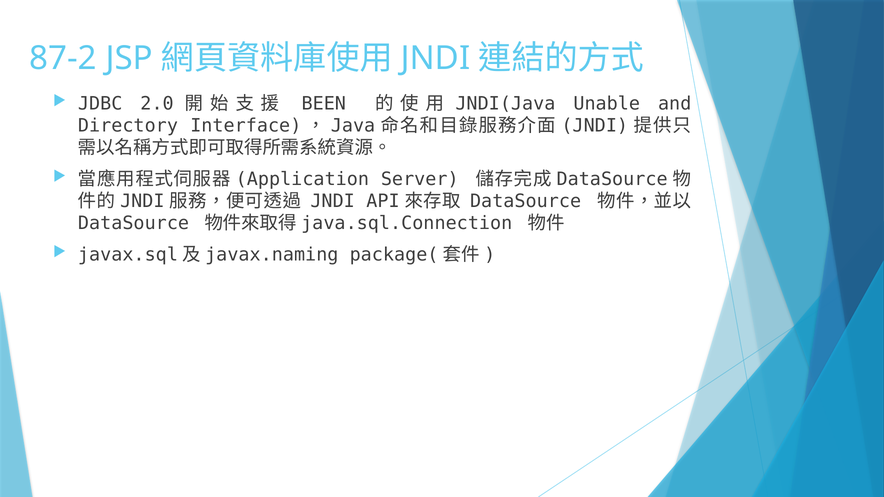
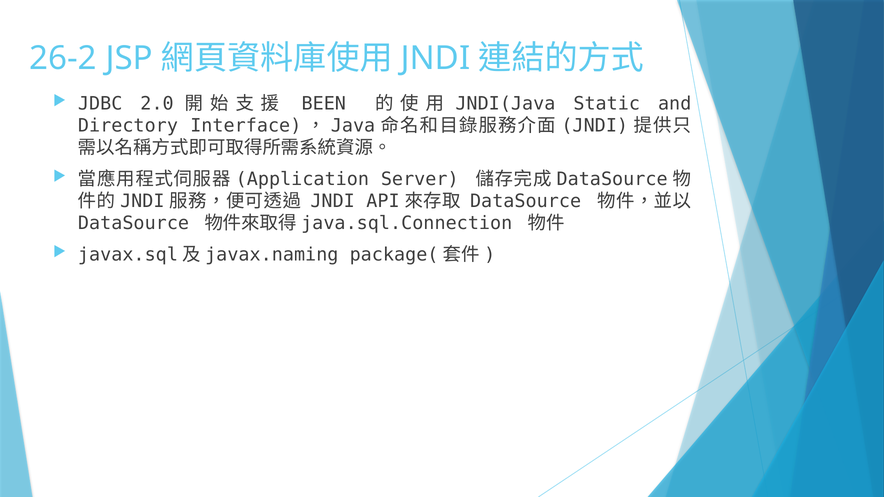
87-2: 87-2 -> 26-2
Unable: Unable -> Static
